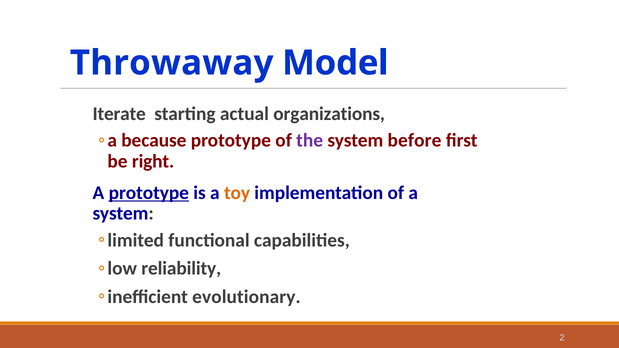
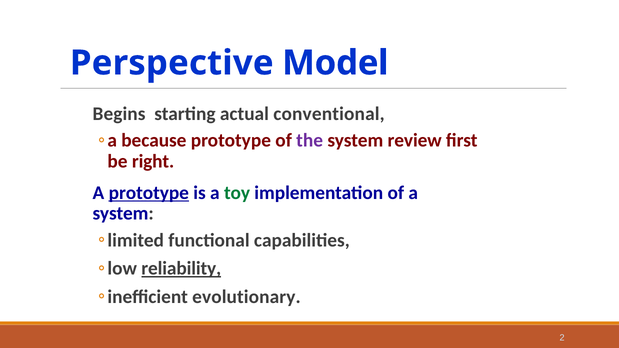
Throwaway: Throwaway -> Perspective
Iterate: Iterate -> Begins
organizations: organizations -> conventional
before: before -> review
toy colour: orange -> green
reliability underline: none -> present
